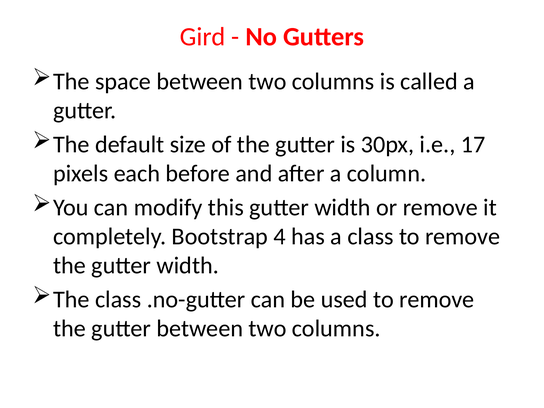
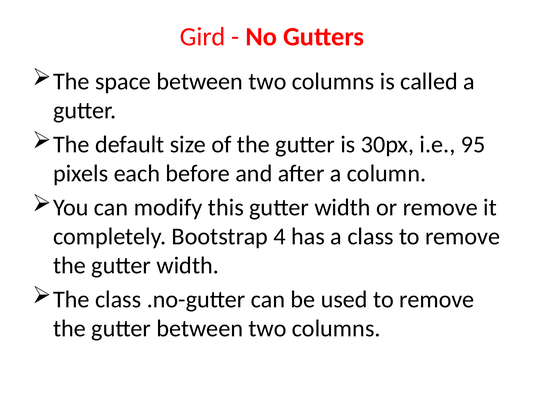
17: 17 -> 95
